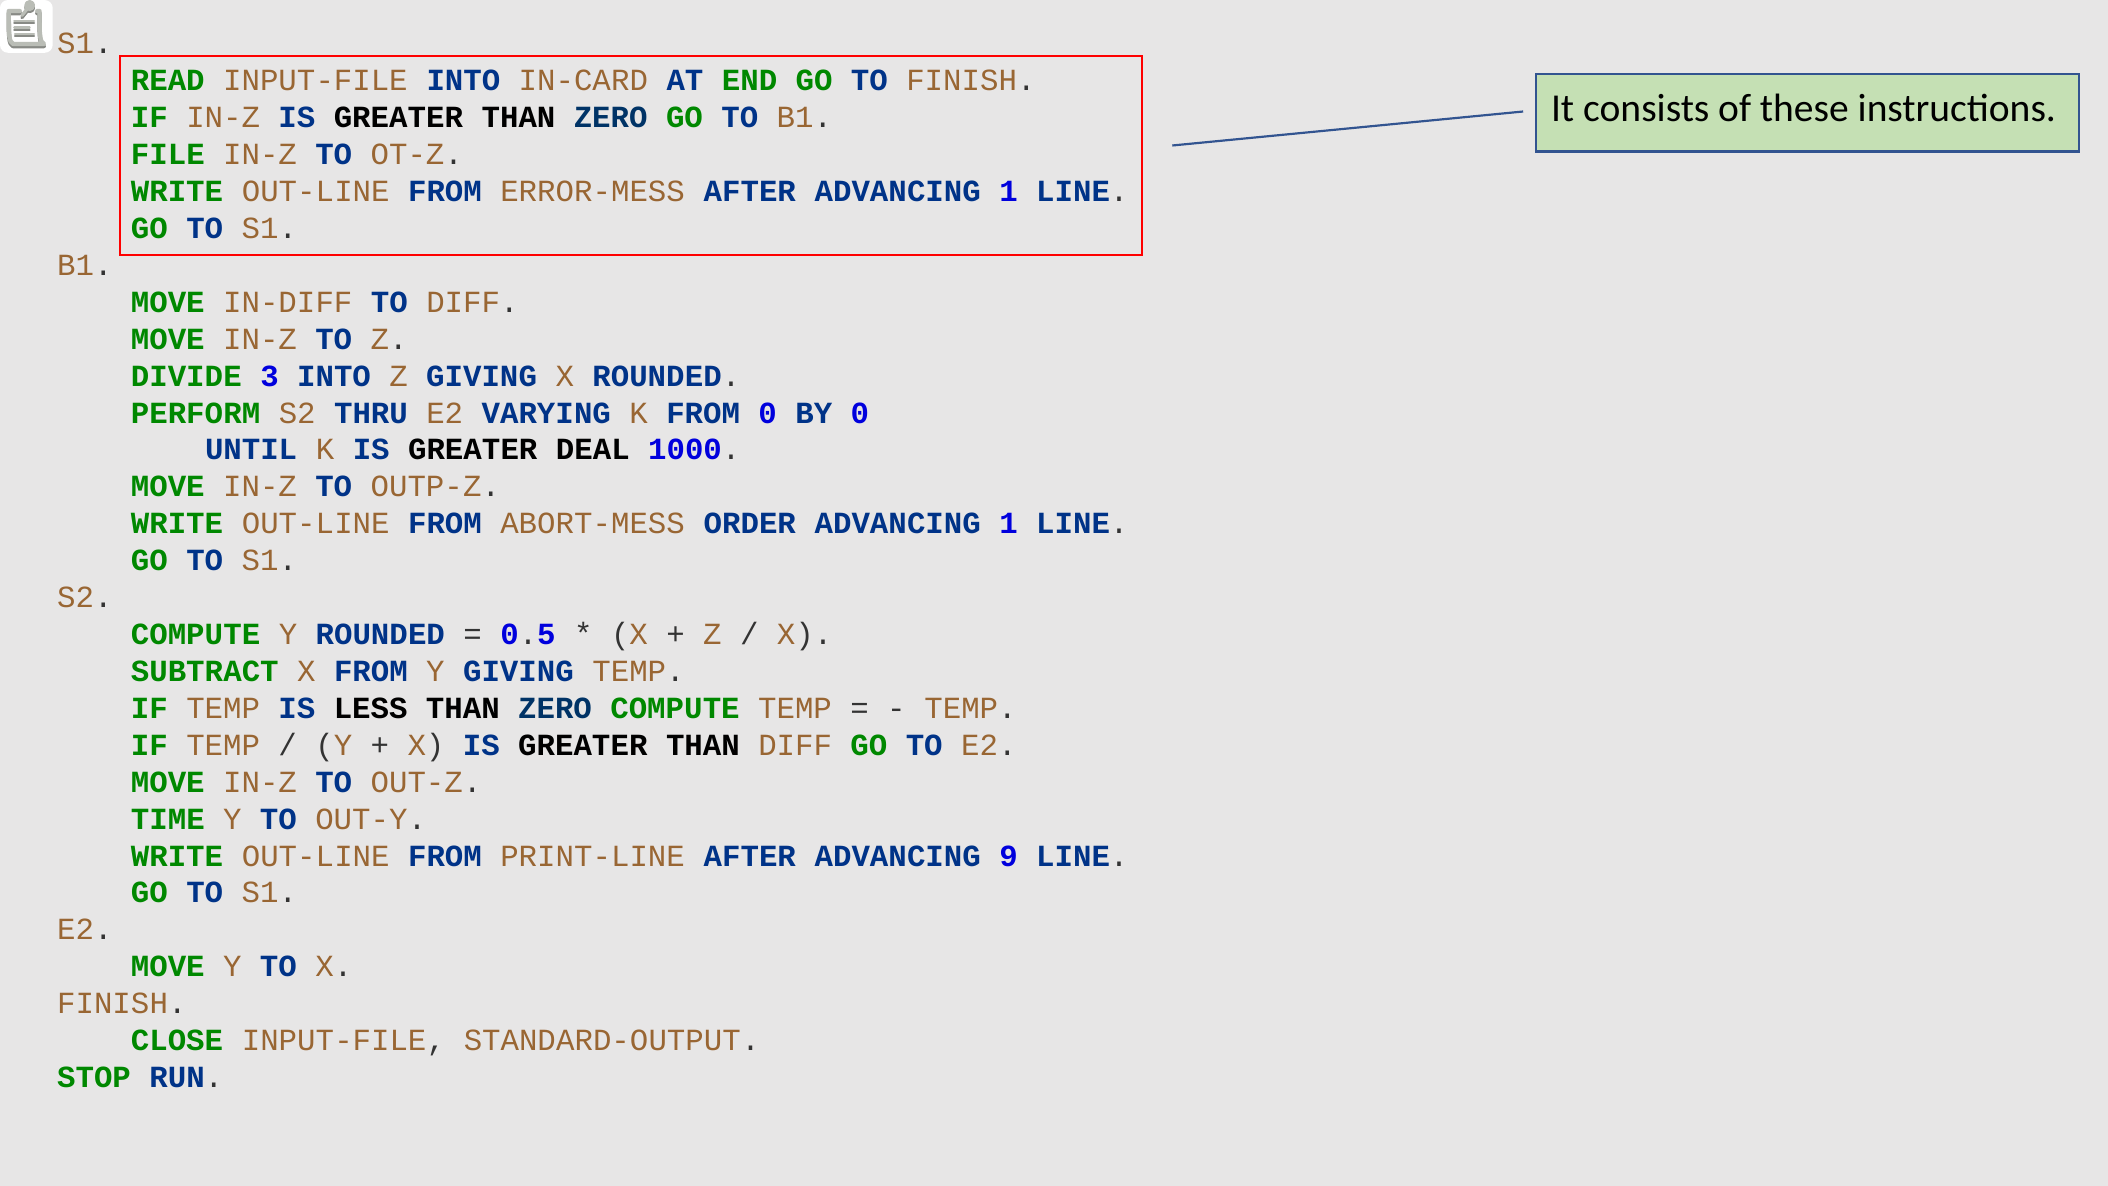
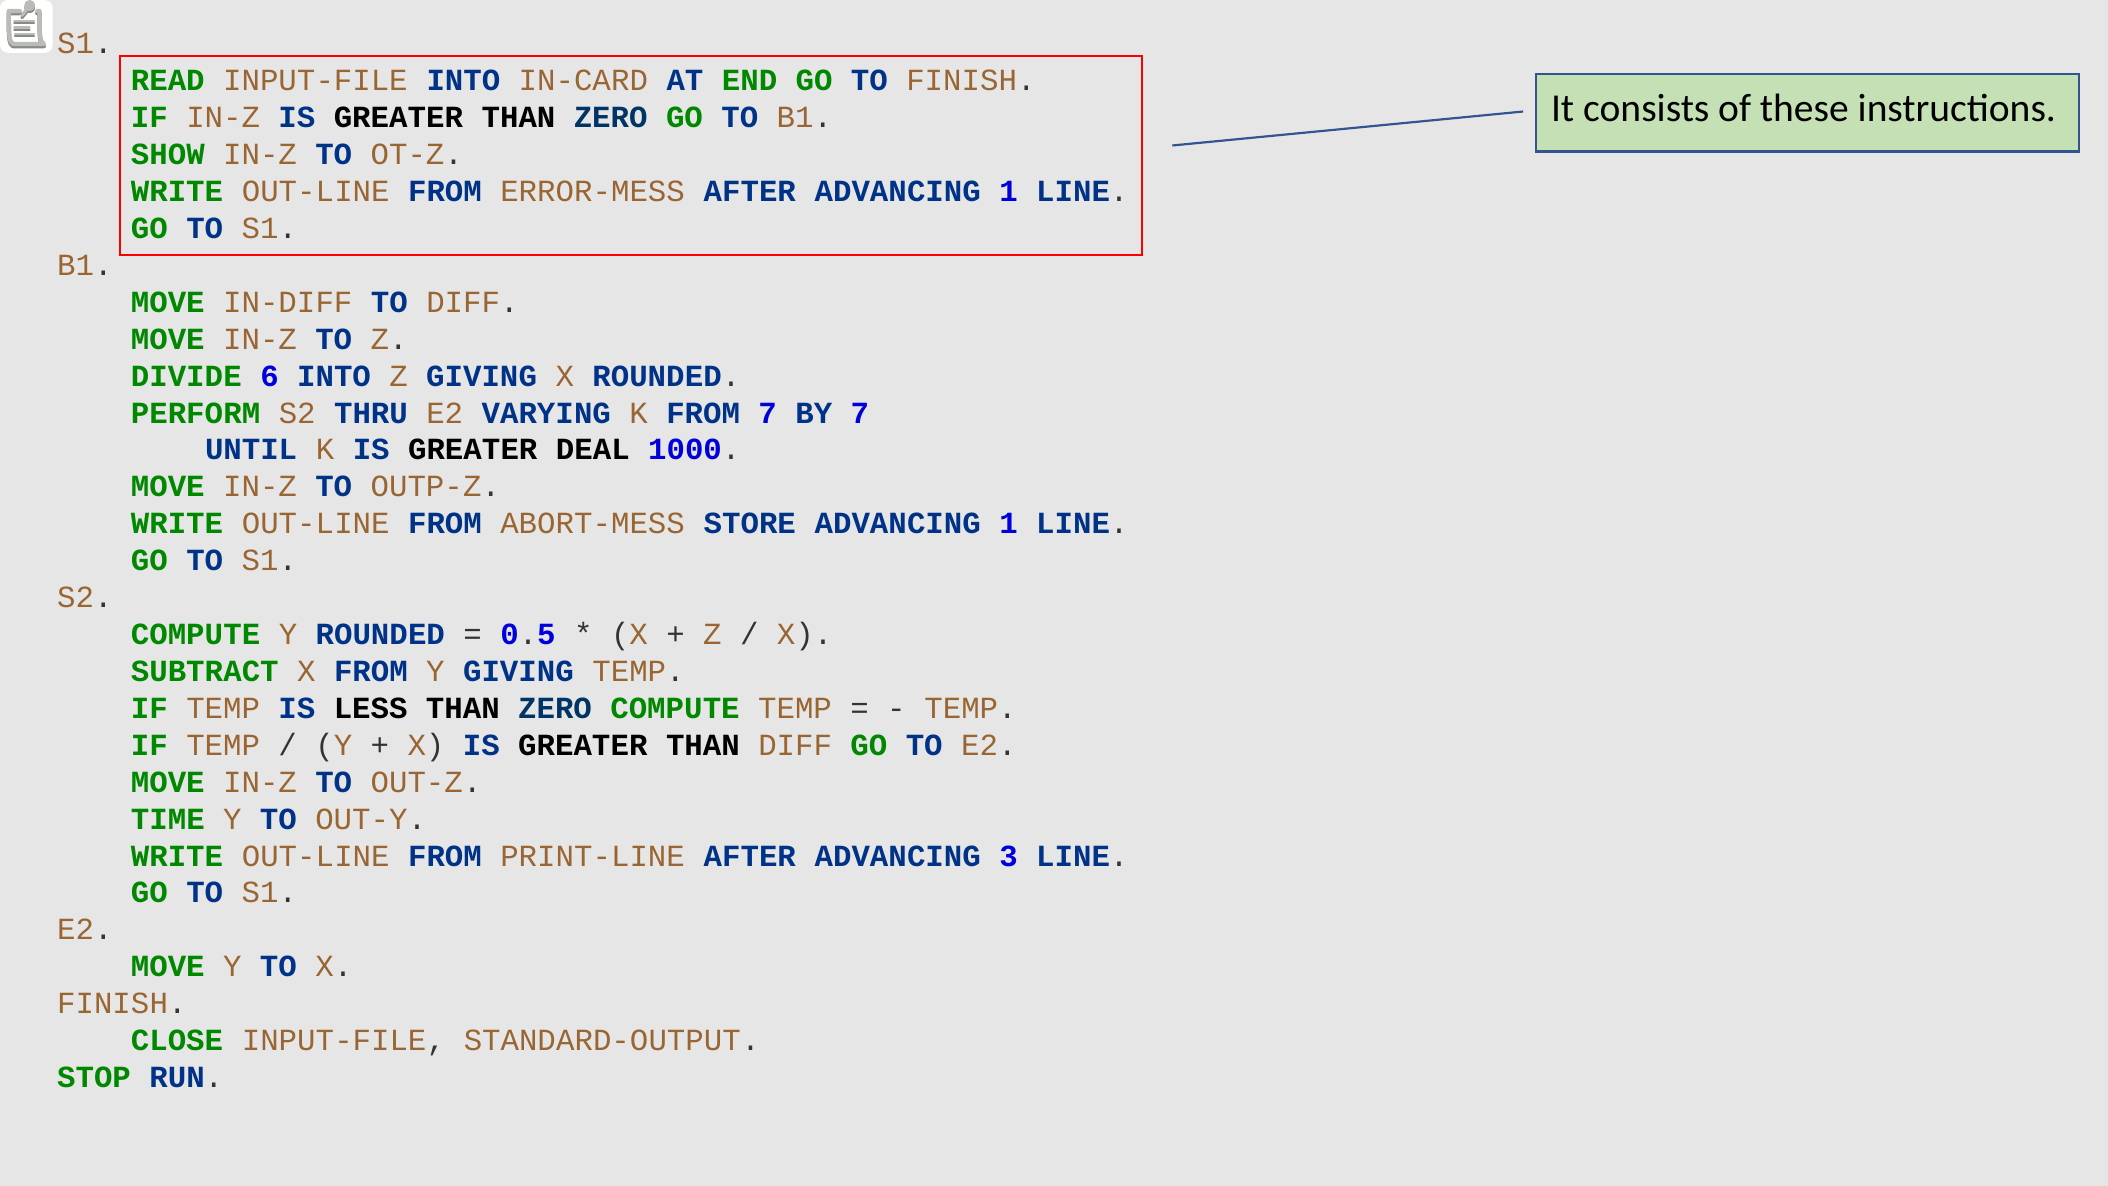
FILE: FILE -> SHOW
3: 3 -> 6
FROM 0: 0 -> 7
BY 0: 0 -> 7
ORDER: ORDER -> STORE
9: 9 -> 3
